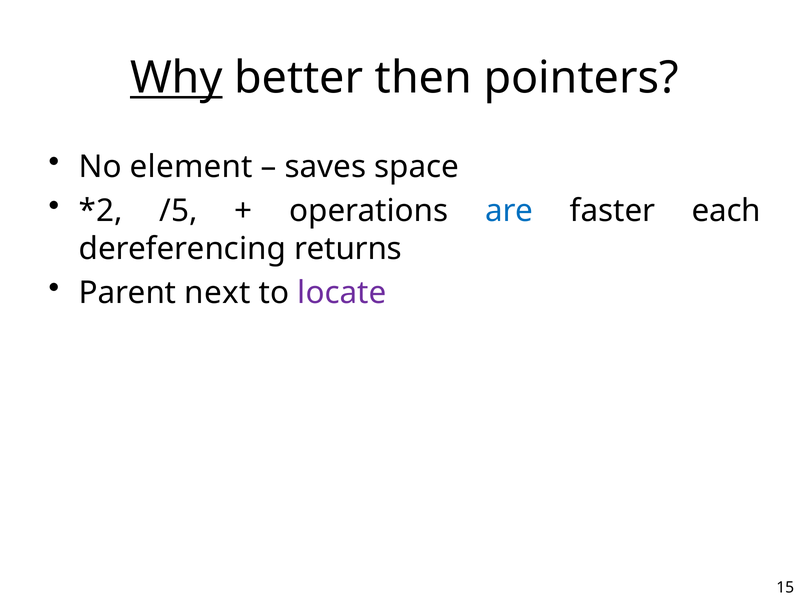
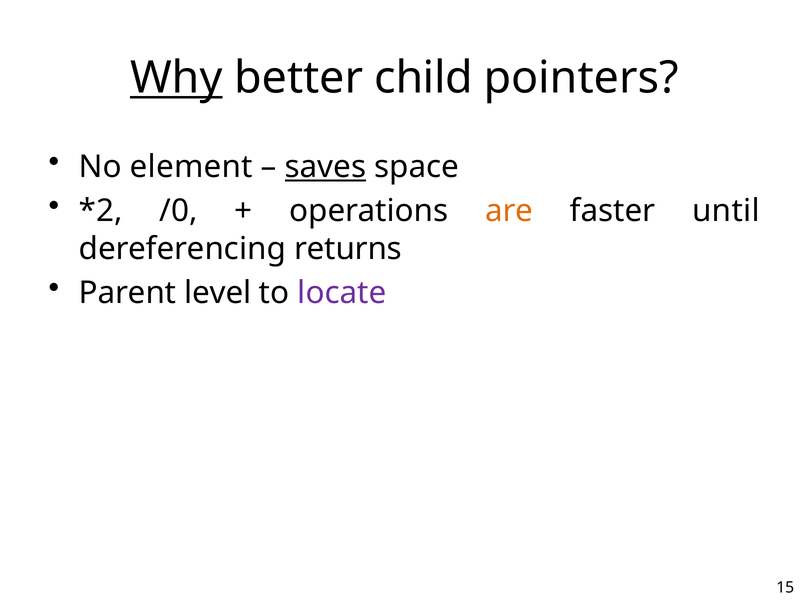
then: then -> child
saves underline: none -> present
/5: /5 -> /0
are colour: blue -> orange
each: each -> until
next: next -> level
